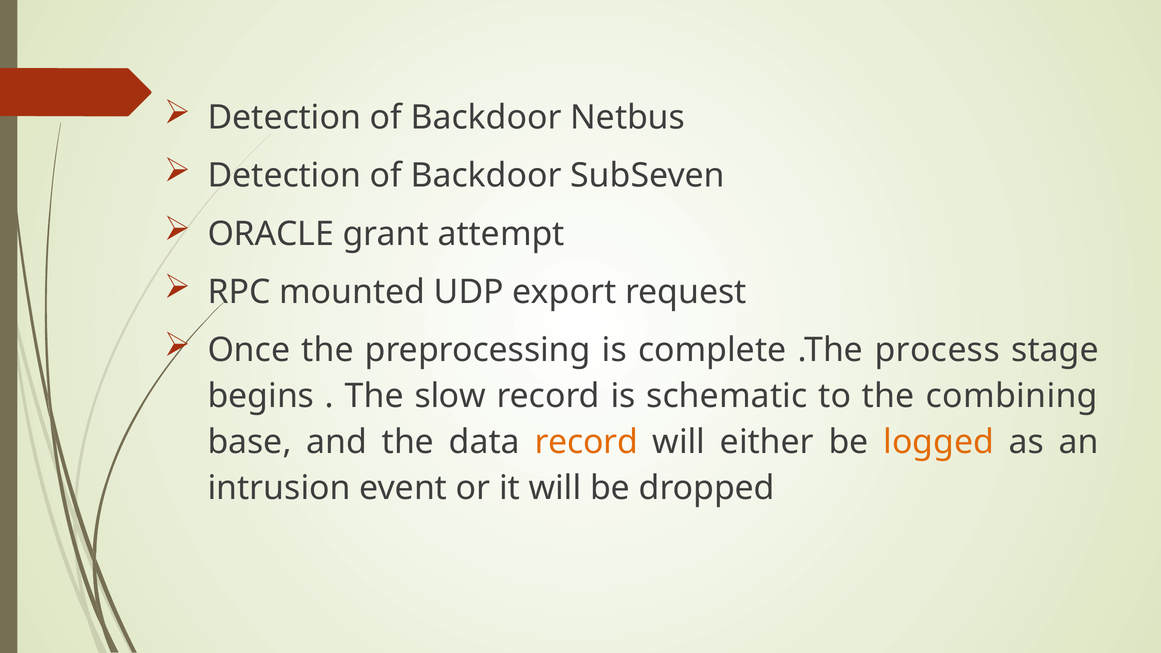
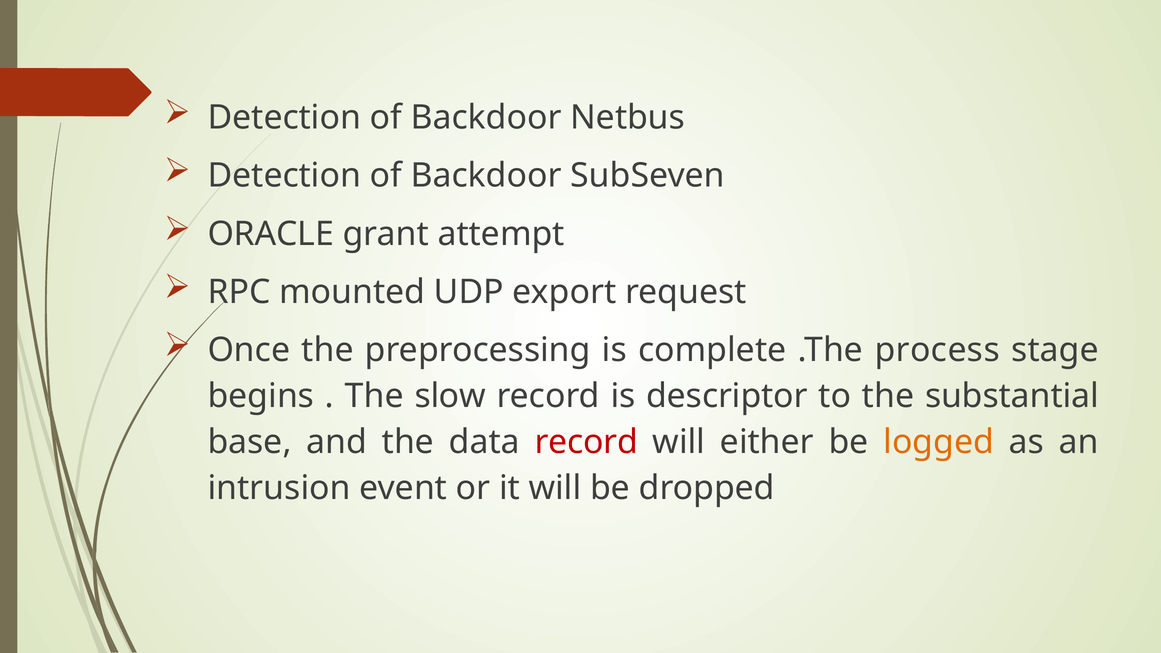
schematic: schematic -> descriptor
combining: combining -> substantial
record at (586, 442) colour: orange -> red
